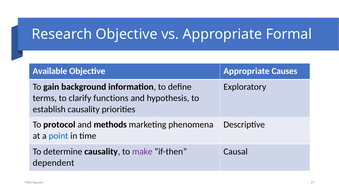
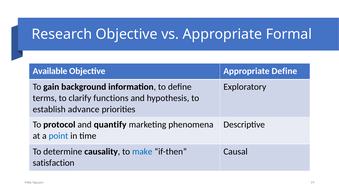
Appropriate Causes: Causes -> Define
establish causality: causality -> advance
methods: methods -> quantify
make colour: purple -> blue
dependent: dependent -> satisfaction
